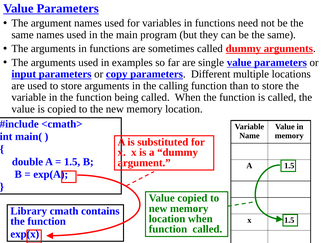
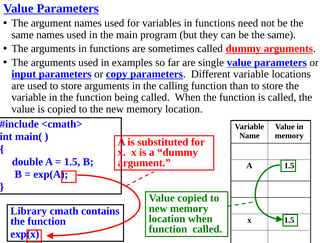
Different multiple: multiple -> variable
